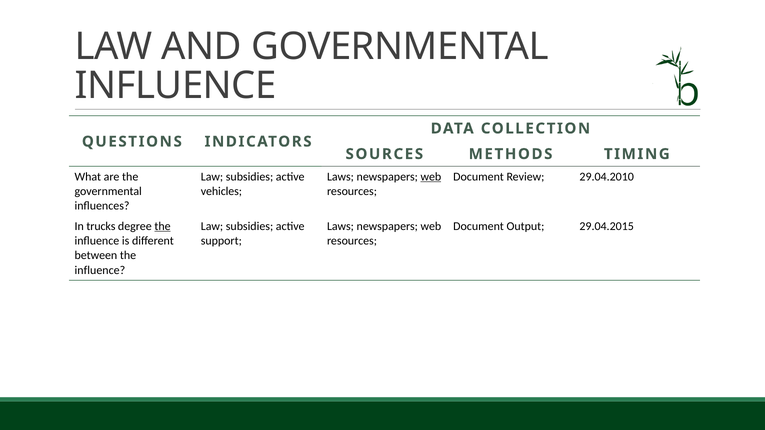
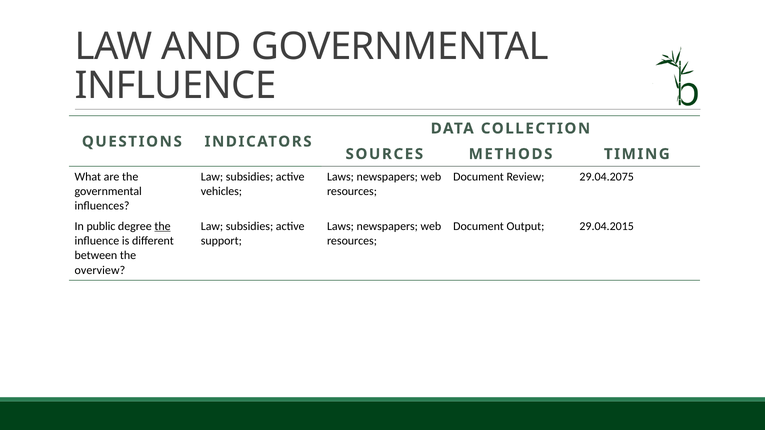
web at (431, 177) underline: present -> none
29.04.2010: 29.04.2010 -> 29.04.2075
trucks: trucks -> public
influence at (100, 270): influence -> overview
